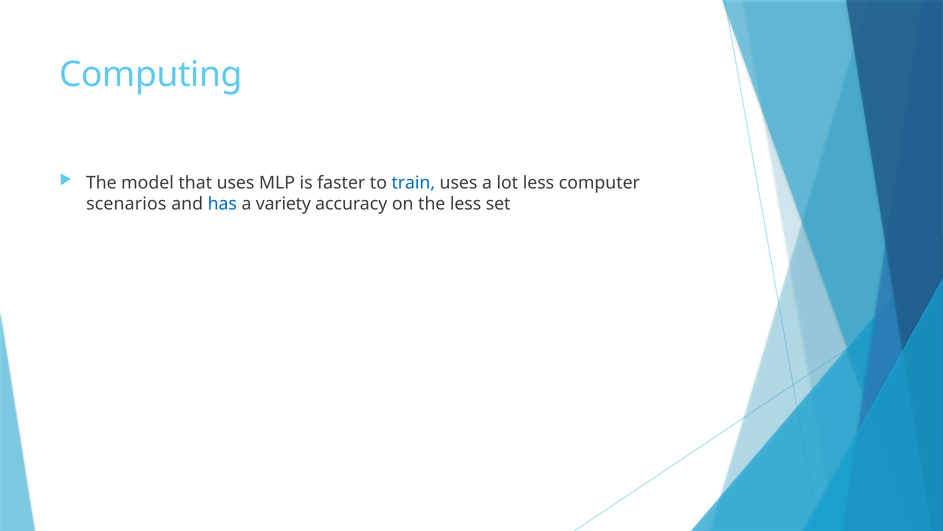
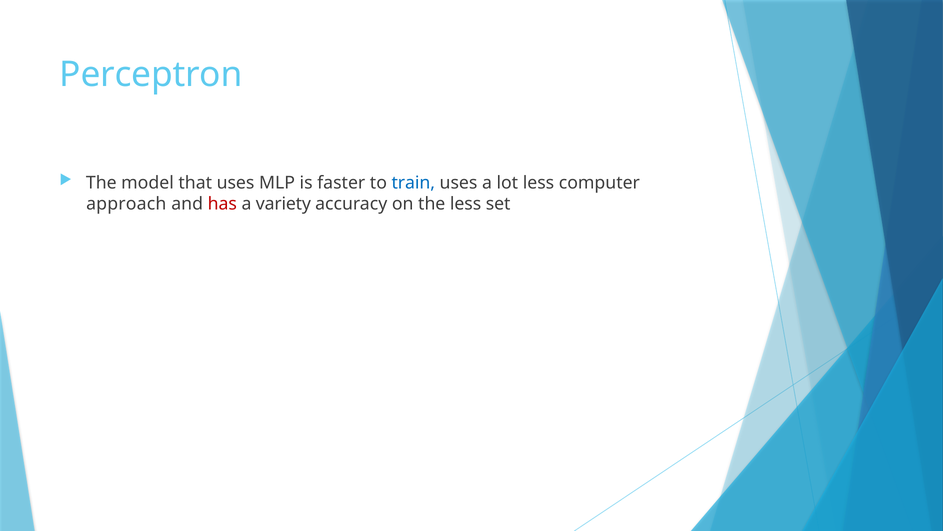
Computing: Computing -> Perceptron
scenarios: scenarios -> approach
has colour: blue -> red
